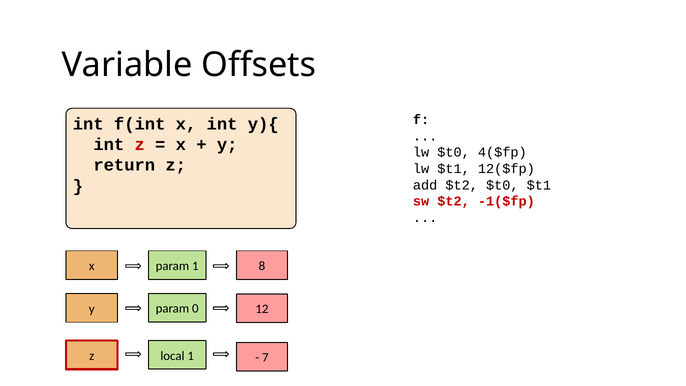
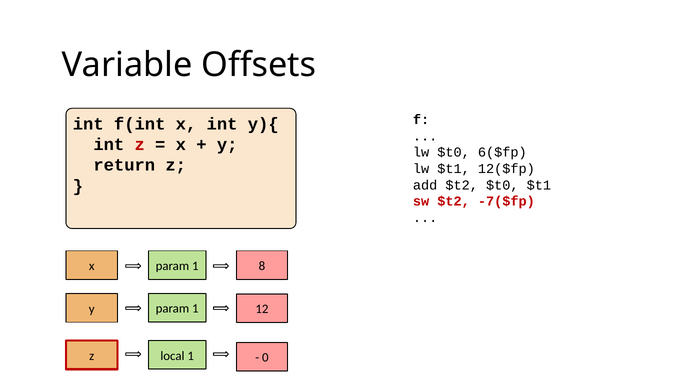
4($fp: 4($fp -> 6($fp
-1($fp: -1($fp -> -7($fp
0 at (195, 308): 0 -> 1
7: 7 -> 0
